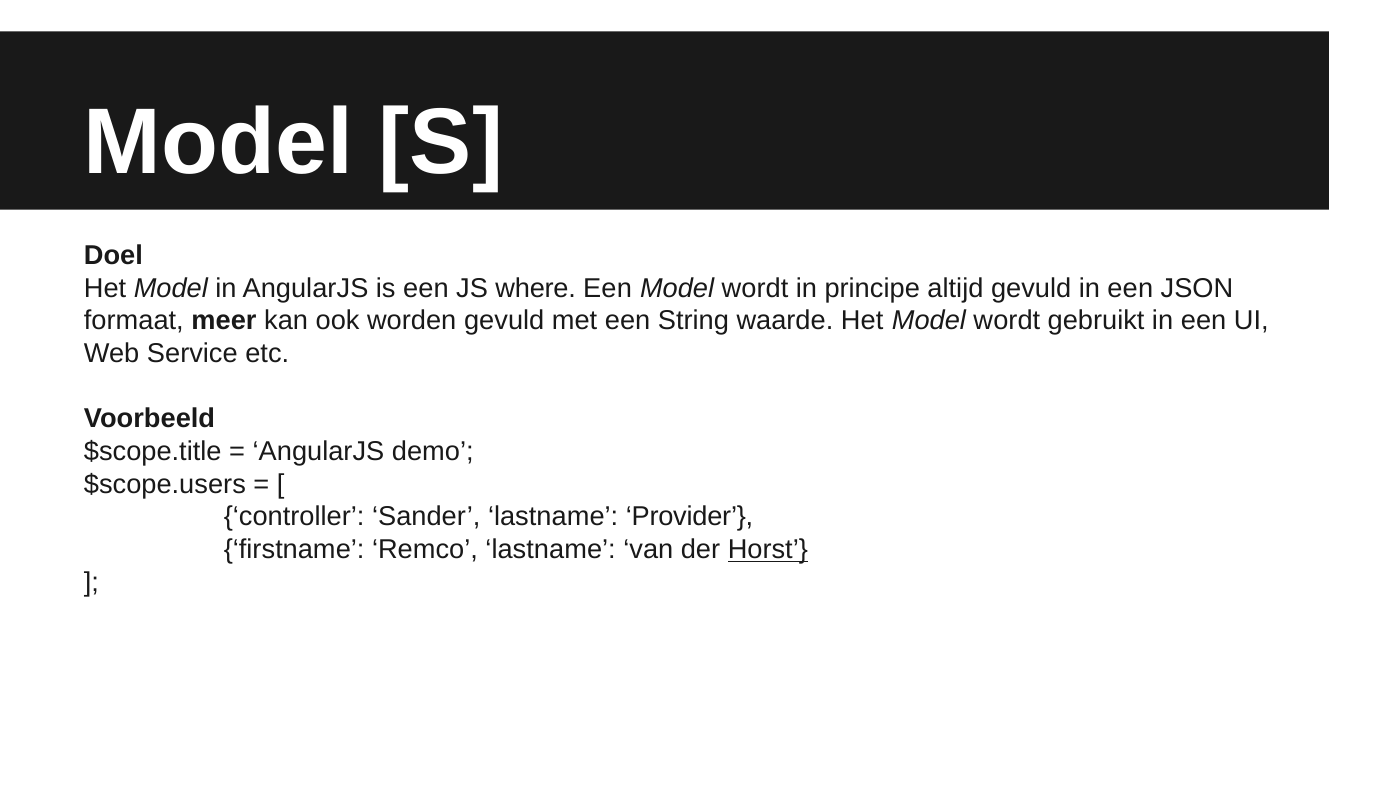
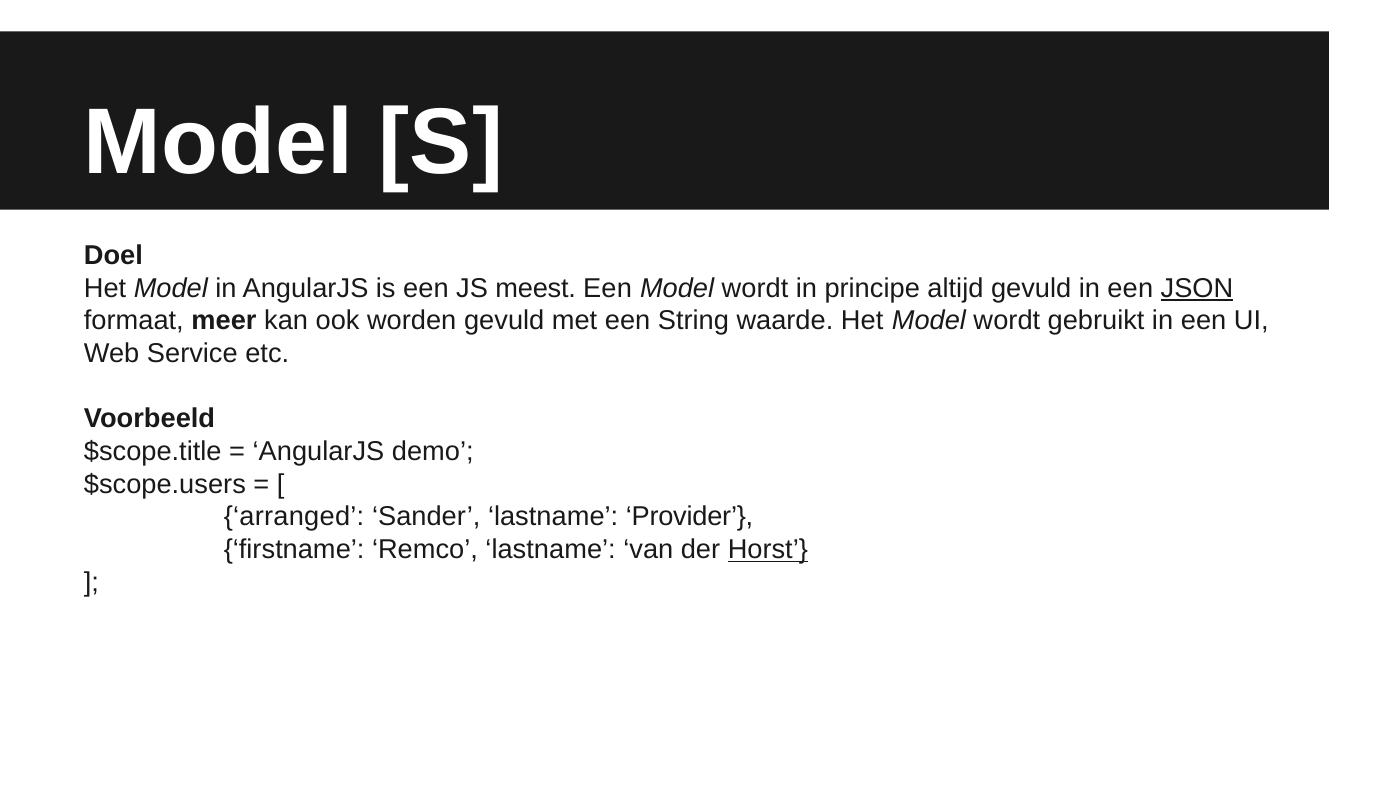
where: where -> meest
JSON underline: none -> present
controller: controller -> arranged
